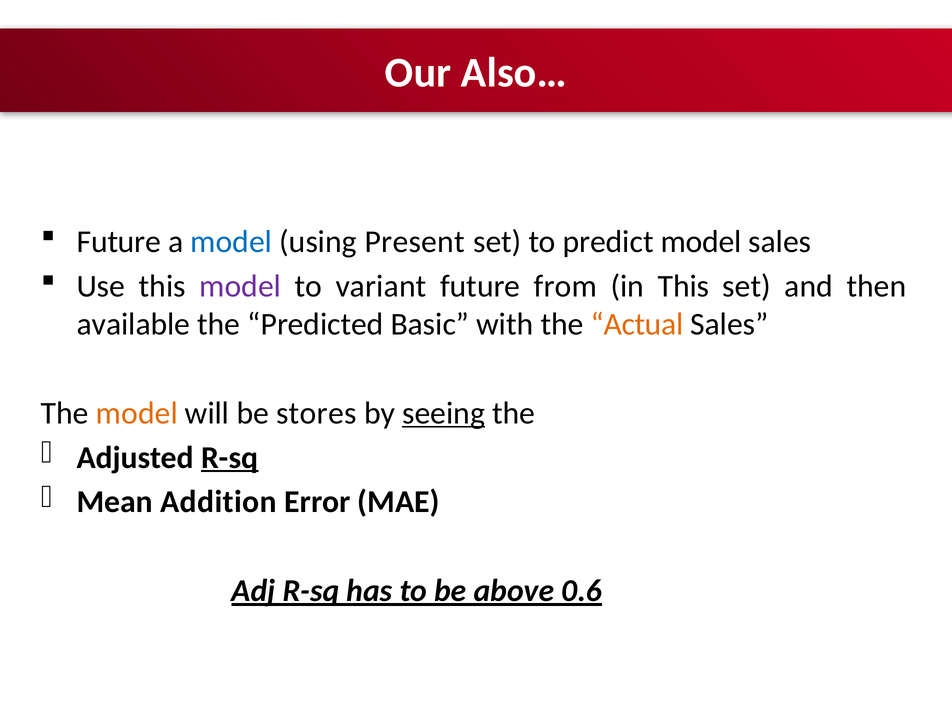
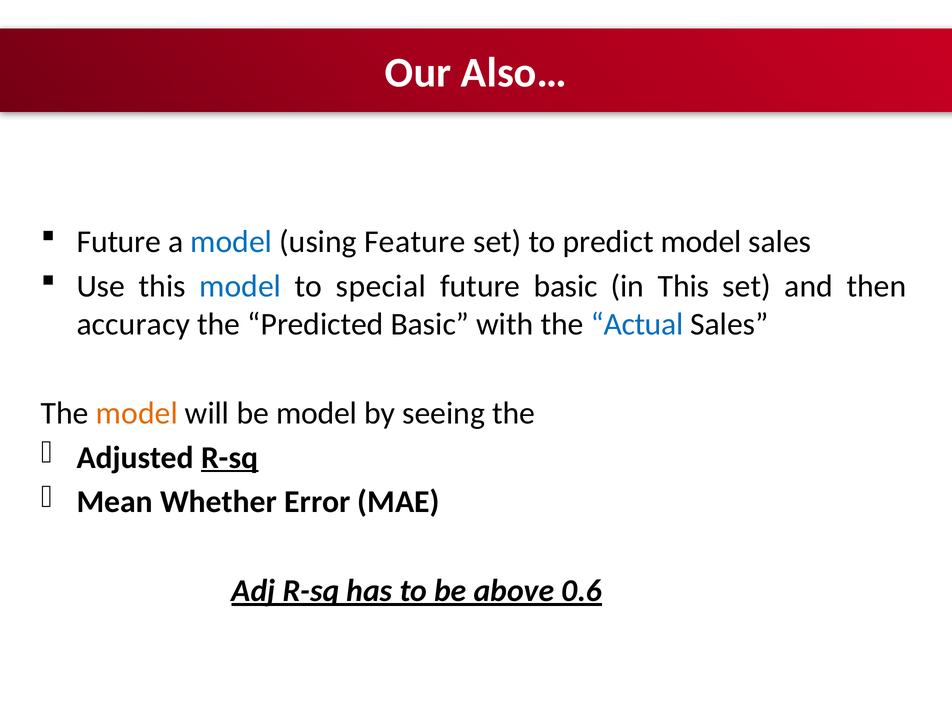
Present: Present -> Feature
model at (240, 286) colour: purple -> blue
variant: variant -> special
future from: from -> basic
available: available -> accuracy
Actual colour: orange -> blue
be stores: stores -> model
seeing underline: present -> none
Addition: Addition -> Whether
